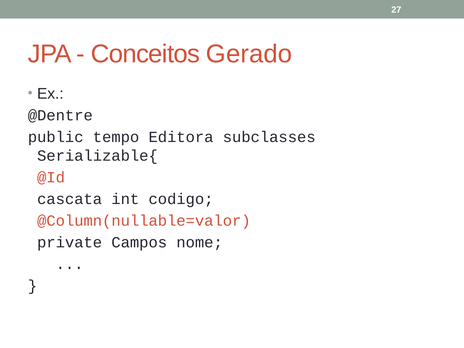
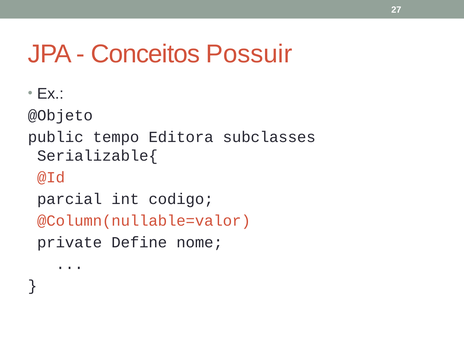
Gerado: Gerado -> Possuir
@Dentre: @Dentre -> @Objeto
cascata: cascata -> parcial
Campos: Campos -> Define
